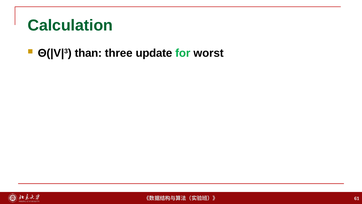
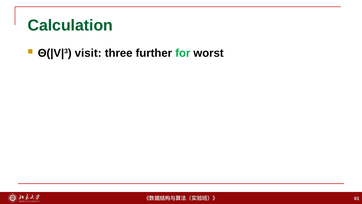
than: than -> visit
update: update -> further
